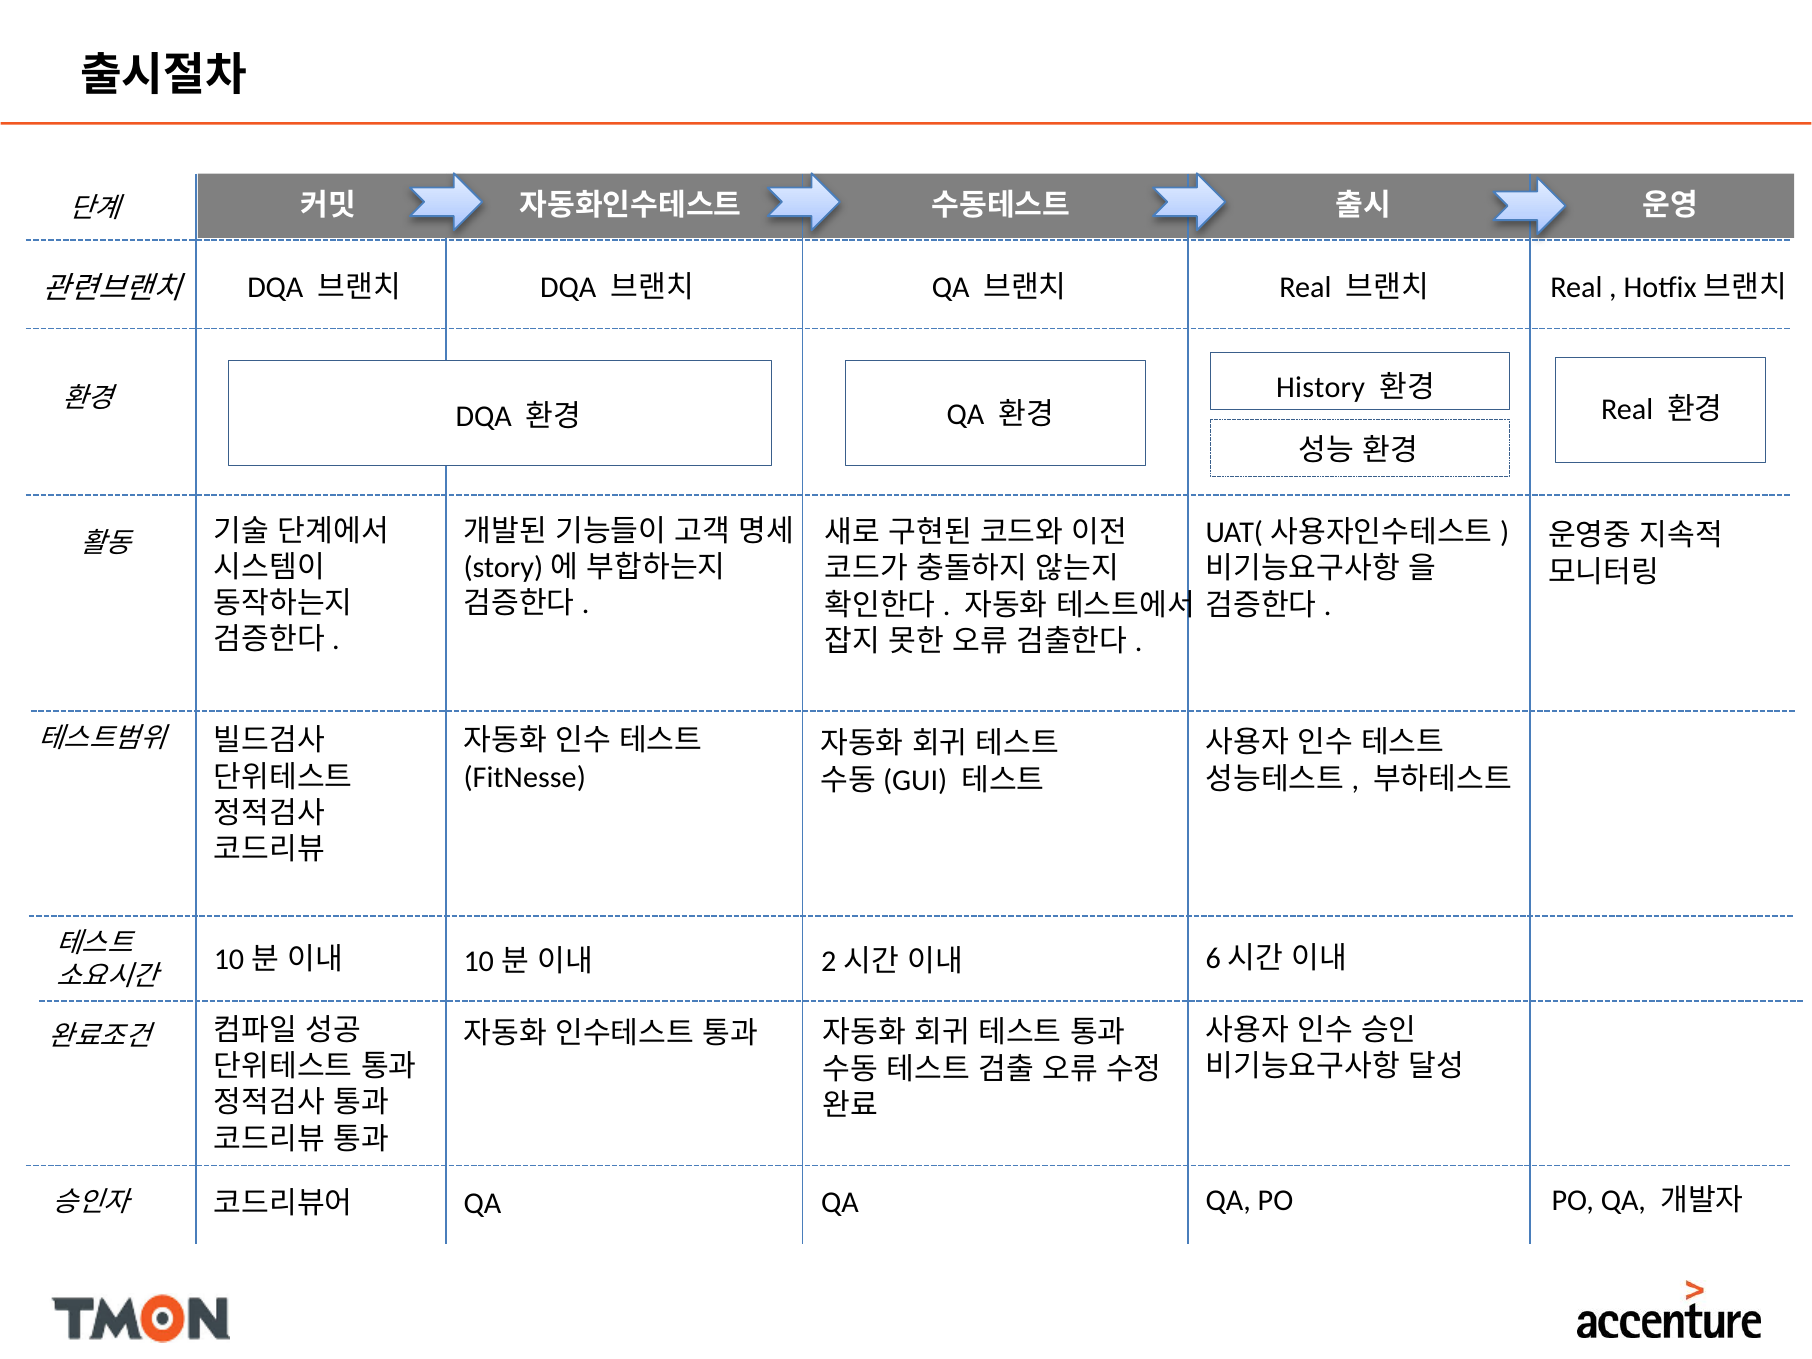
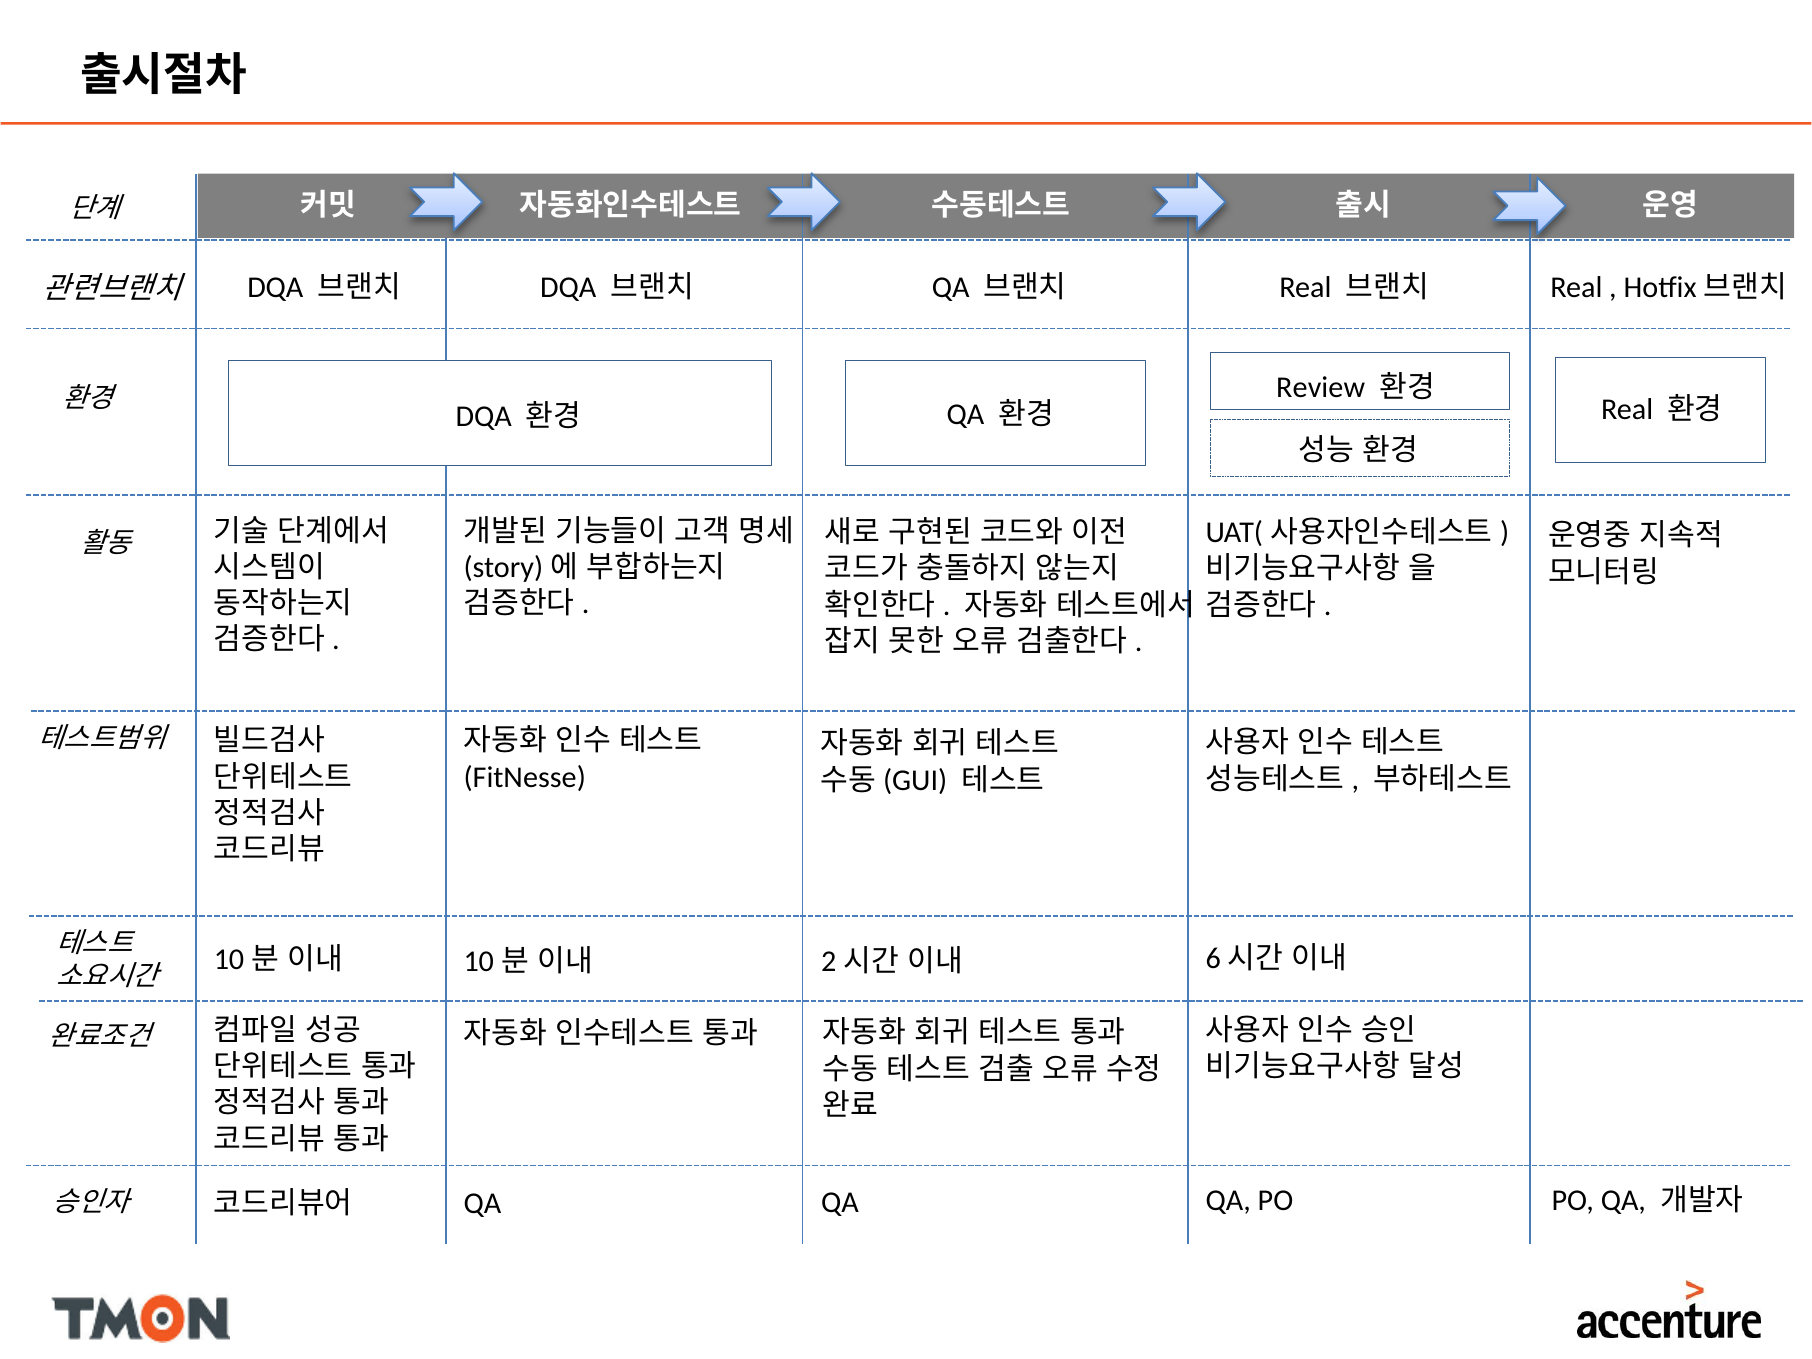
History: History -> Review
